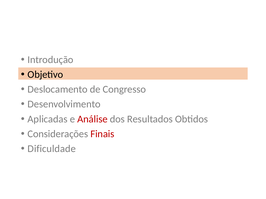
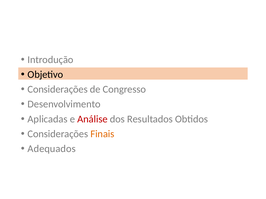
Deslocamento at (58, 90): Deslocamento -> Considerações
Finais colour: red -> orange
Dificuldade: Dificuldade -> Adequados
